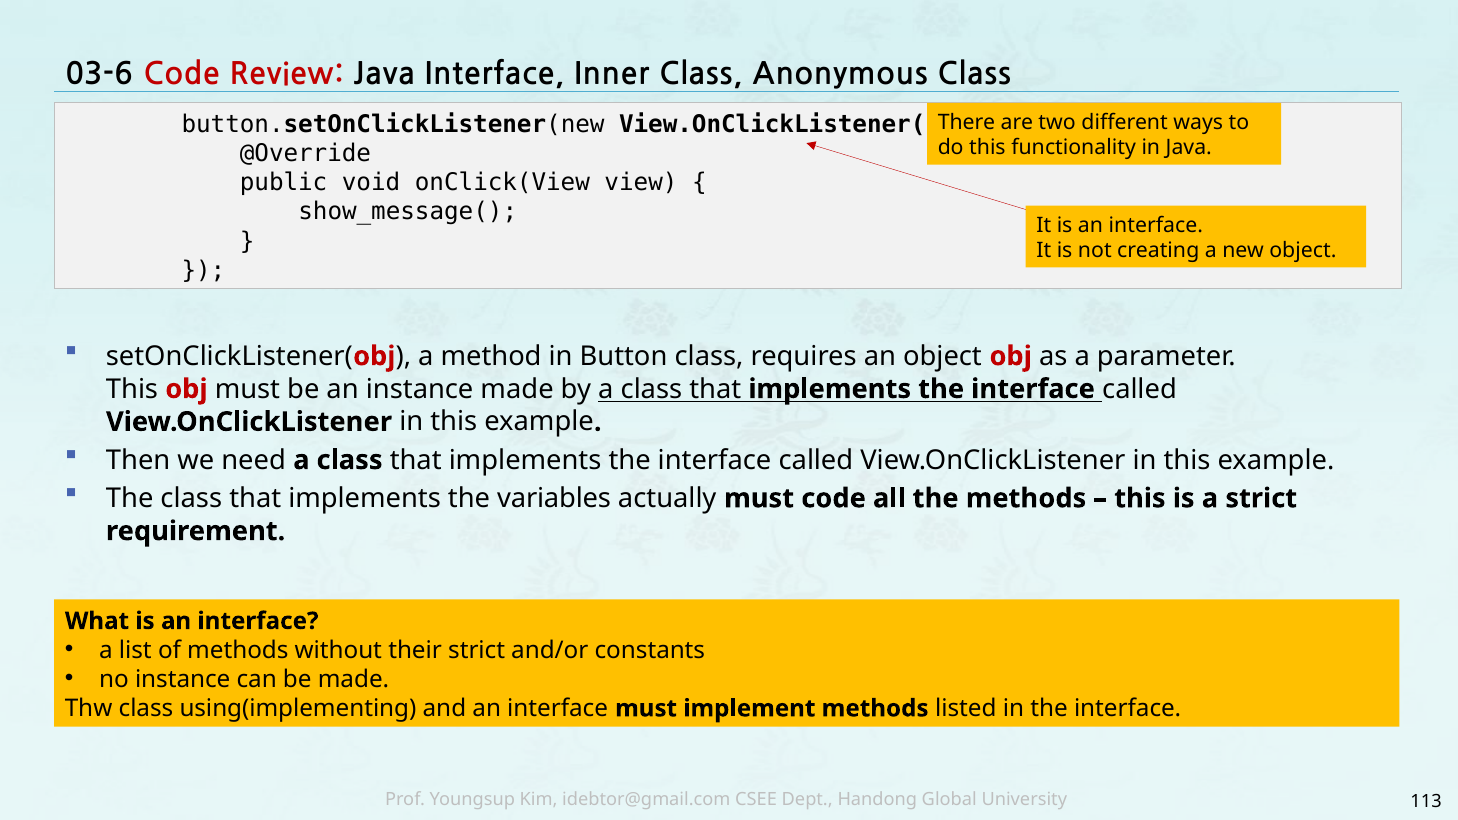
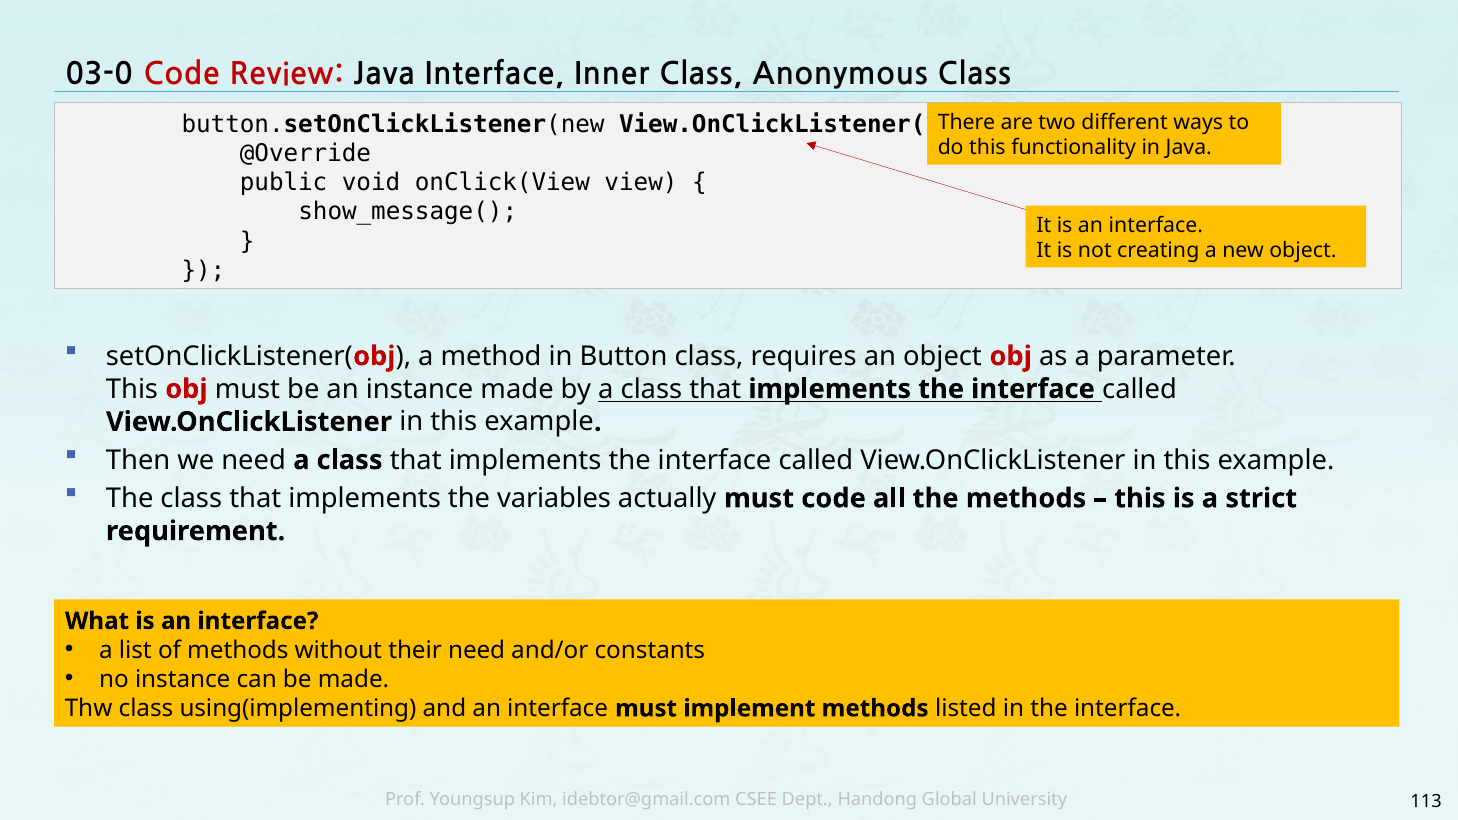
03-6: 03-6 -> 03-0
their strict: strict -> need
